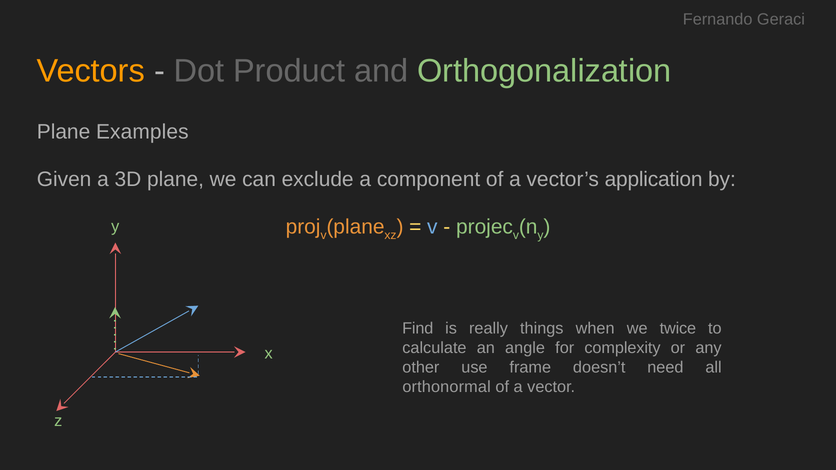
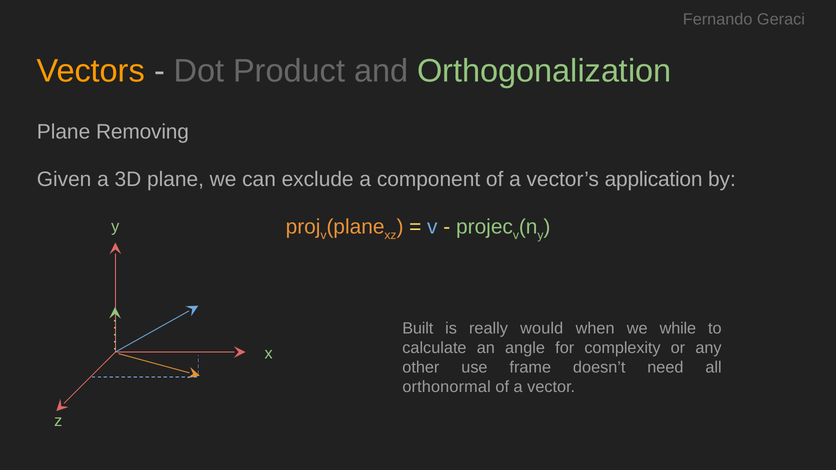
Examples: Examples -> Removing
Find: Find -> Built
things: things -> would
twice: twice -> while
